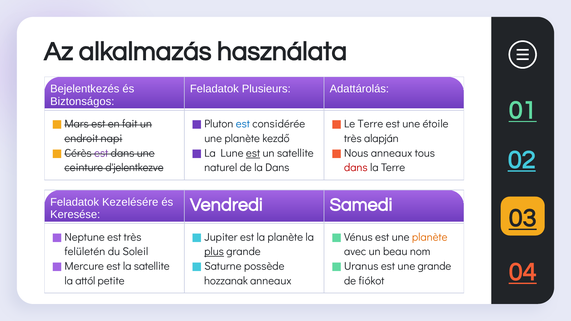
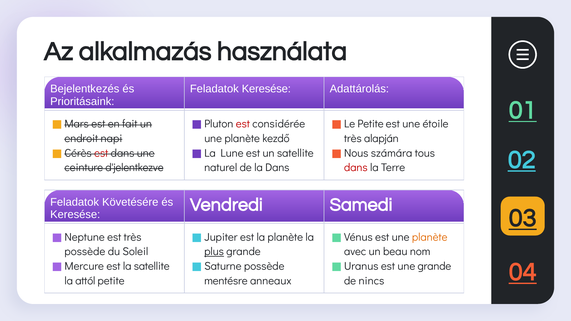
Feladatok Plusieurs: Plusieurs -> Keresése
Biztonságos: Biztonságos -> Prioritásaink
est at (243, 124) colour: blue -> red
Terre at (370, 124): Terre -> Petite
est at (101, 153) colour: purple -> red
est at (253, 153) underline: present -> none
anneaux at (392, 153): anneaux -> számára
Kezelésére: Kezelésére -> Követésére
felületén at (85, 252): felületén -> possède
hozzanak: hozzanak -> mentésre
fiókot: fiókot -> nincs
